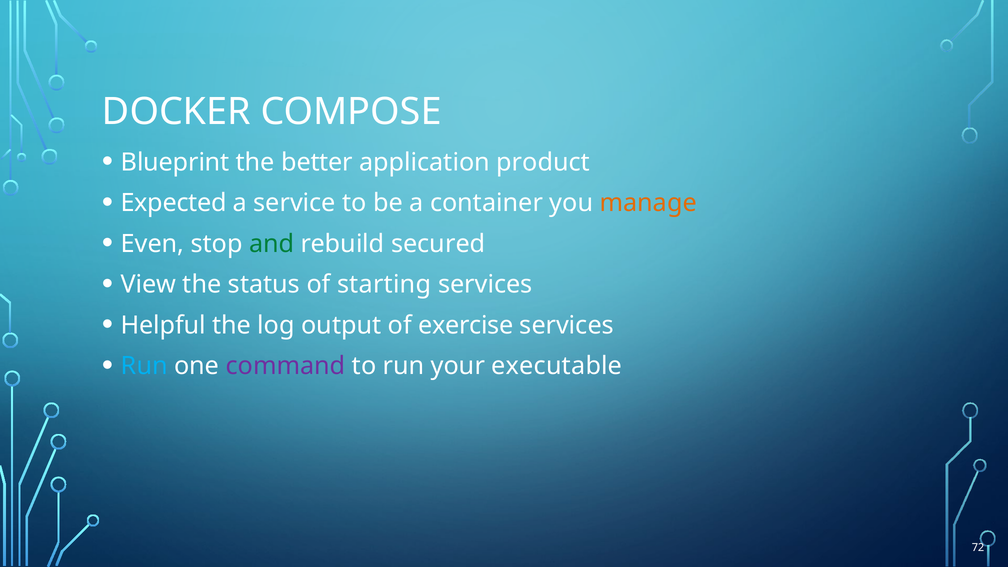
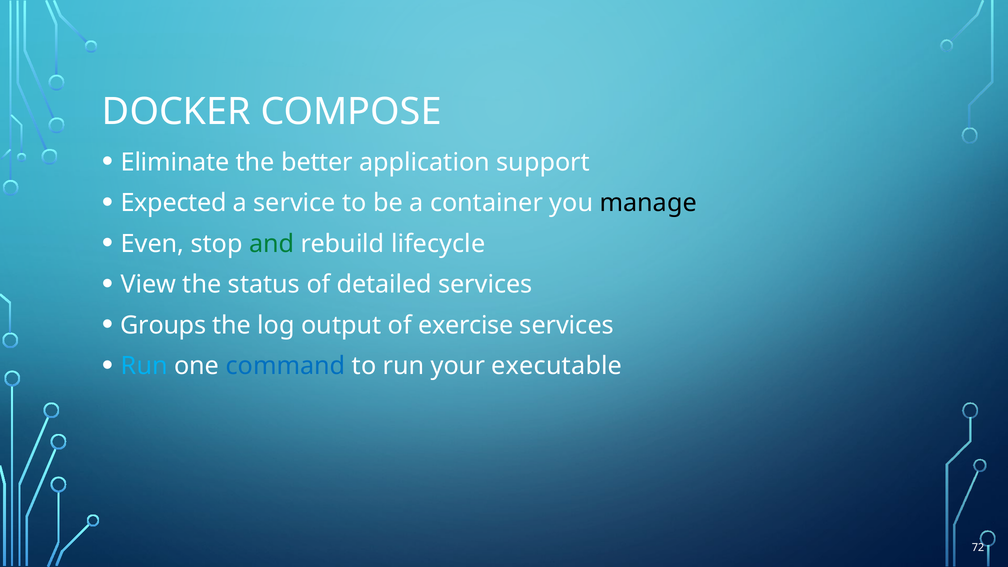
Blueprint: Blueprint -> Eliminate
product: product -> support
manage colour: orange -> black
secured: secured -> lifecycle
starting: starting -> detailed
Helpful: Helpful -> Groups
command colour: purple -> blue
